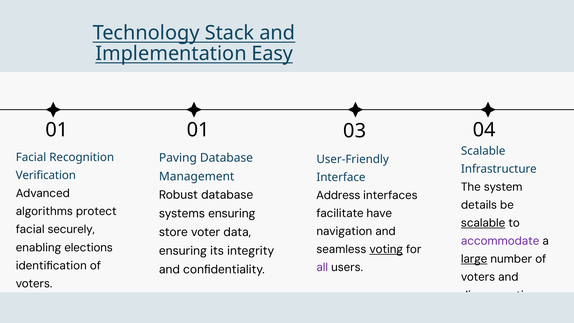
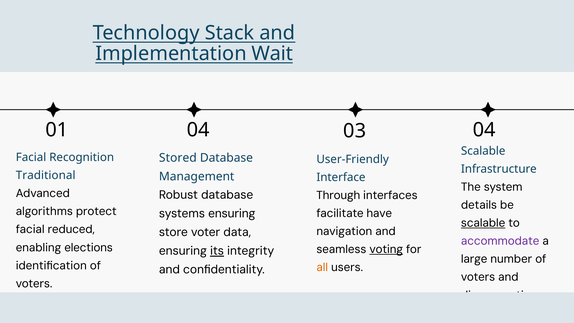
Easy: Easy -> Wait
01 01: 01 -> 04
Paving: Paving -> Stored
Verification: Verification -> Traditional
Address: Address -> Through
securely: securely -> reduced
its underline: none -> present
large underline: present -> none
all colour: purple -> orange
